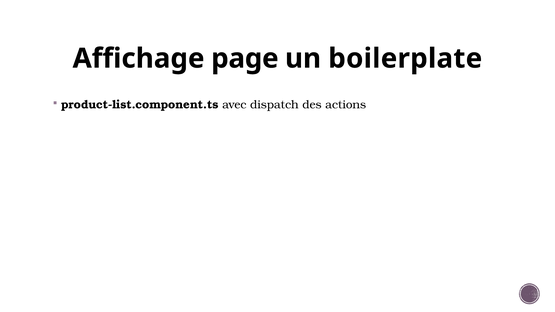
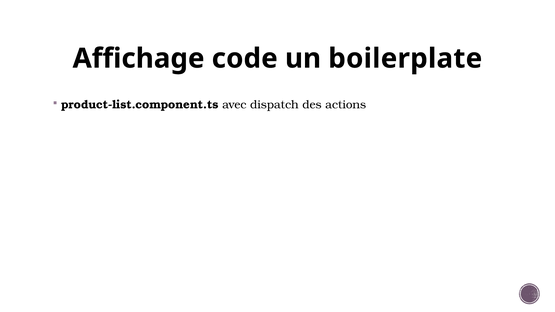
page: page -> code
